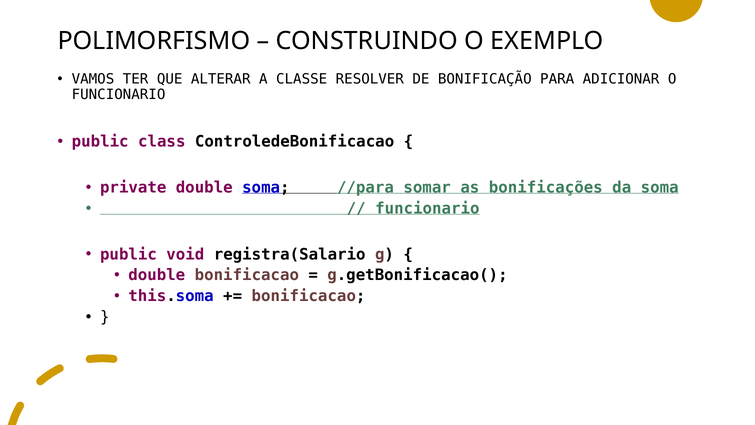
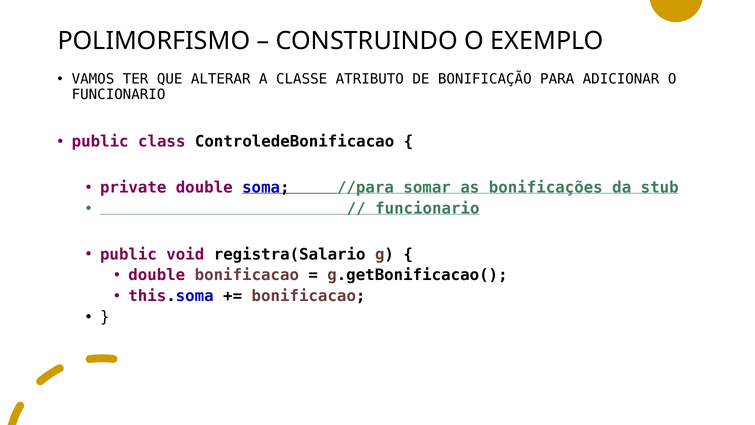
RESOLVER: RESOLVER -> ATRIBUTO
da soma: soma -> stub
